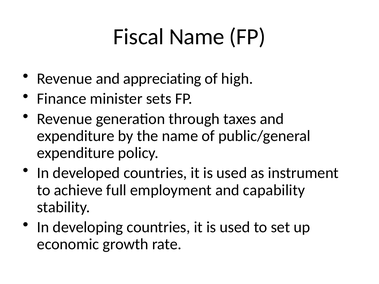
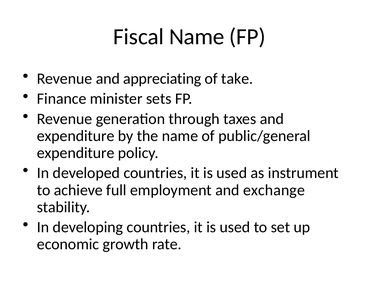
high: high -> take
capability: capability -> exchange
